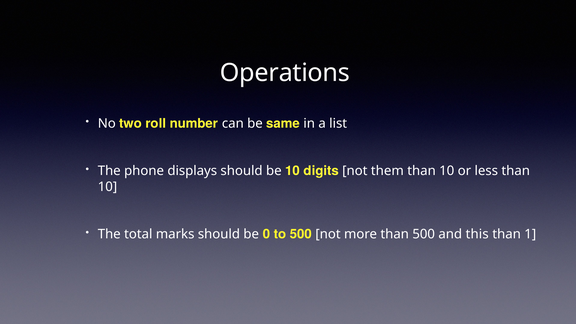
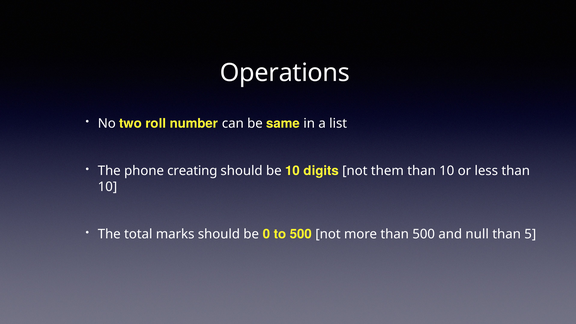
displays: displays -> creating
this: this -> null
1: 1 -> 5
